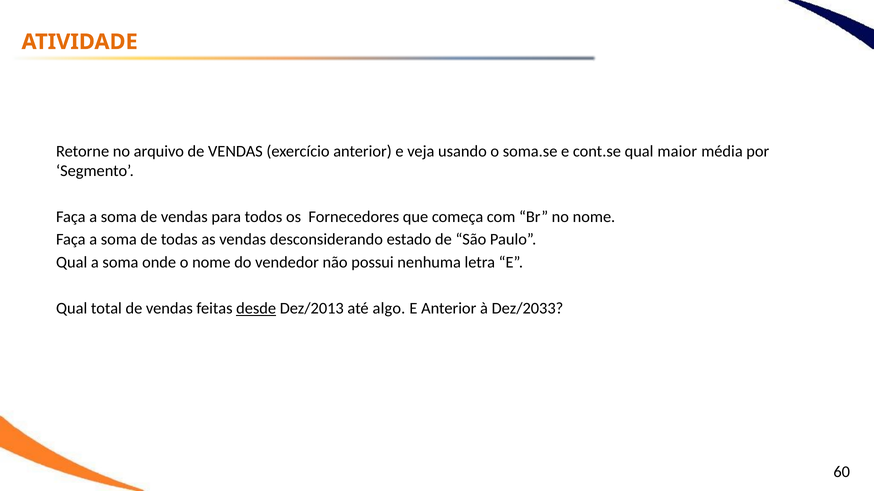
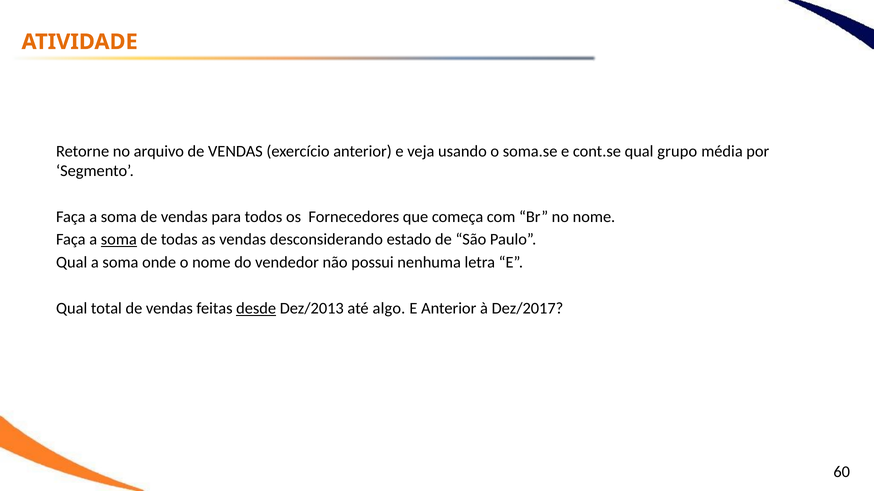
maior: maior -> grupo
soma at (119, 240) underline: none -> present
Dez/2033: Dez/2033 -> Dez/2017
